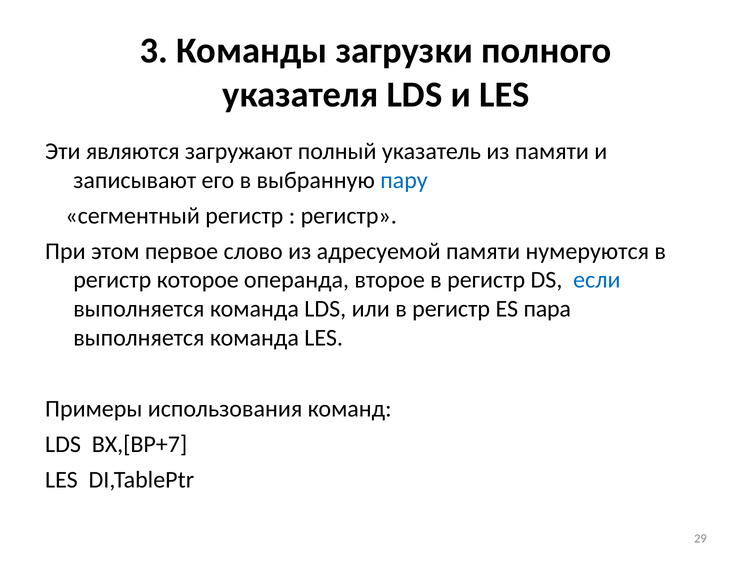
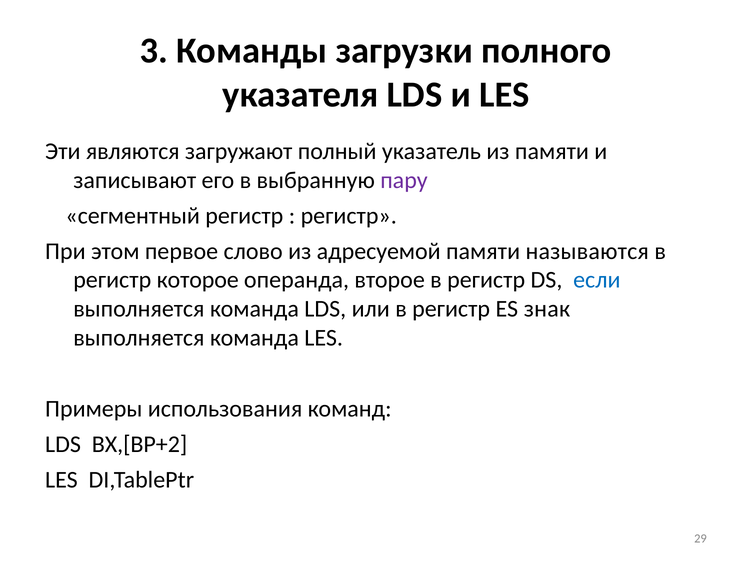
пару colour: blue -> purple
нумеруются: нумеруются -> называются
пара: пара -> знак
BX,[BP+7: BX,[BP+7 -> BX,[BP+2
